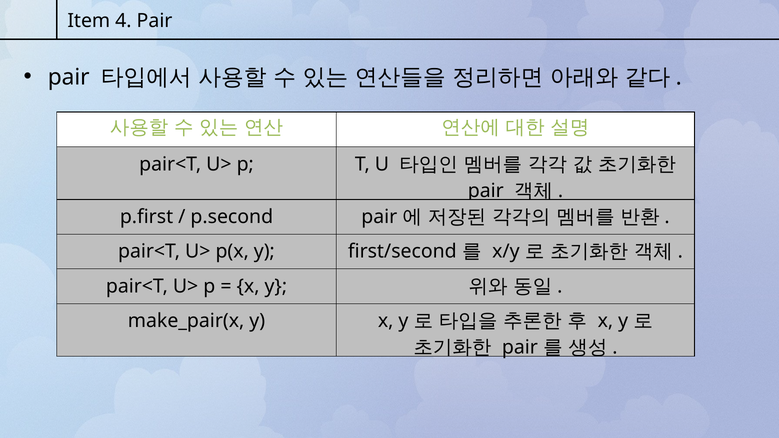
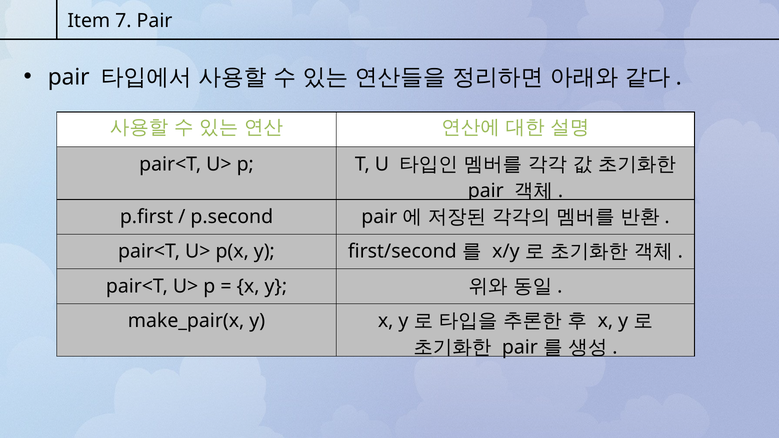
4: 4 -> 7
